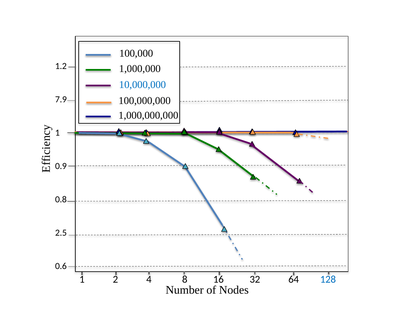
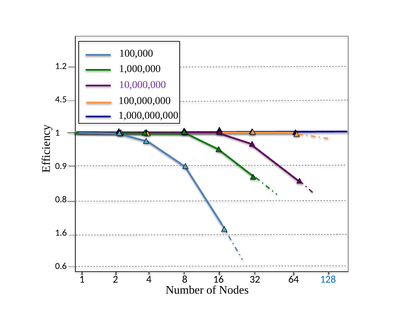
10,000,000 colour: blue -> purple
7.9: 7.9 -> 4.5
2.5: 2.5 -> 1.6
